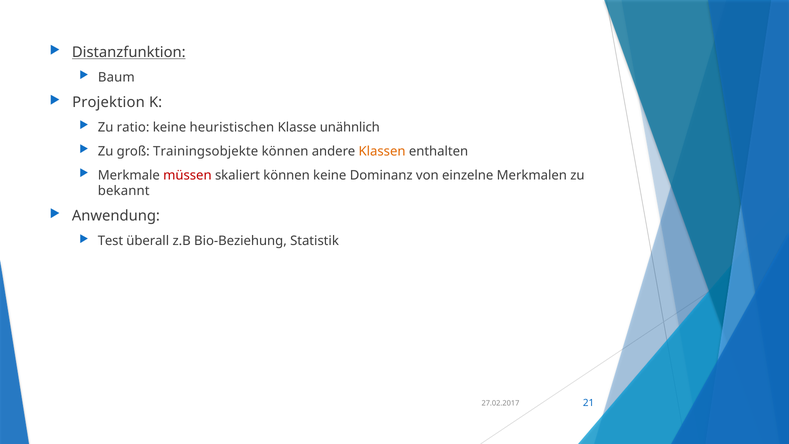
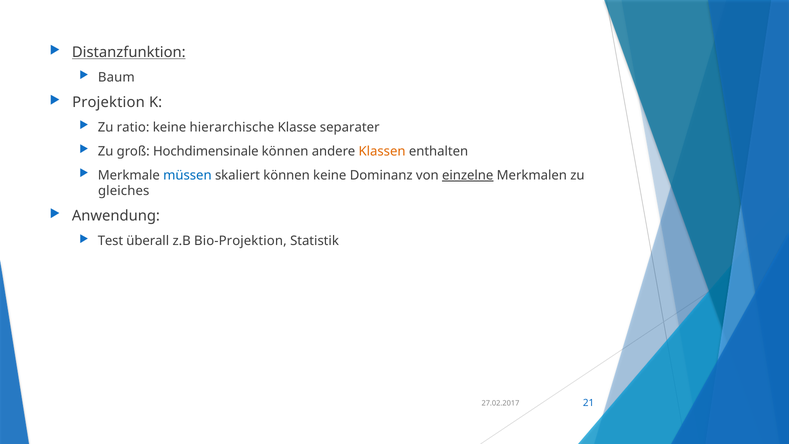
heuristischen: heuristischen -> hierarchische
unähnlich: unähnlich -> separater
Trainingsobjekte: Trainingsobjekte -> Hochdimensinale
müssen colour: red -> blue
einzelne underline: none -> present
bekannt: bekannt -> gleiches
Bio-Beziehung: Bio-Beziehung -> Bio-Projektion
